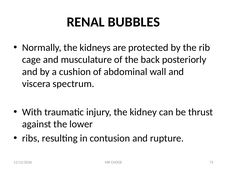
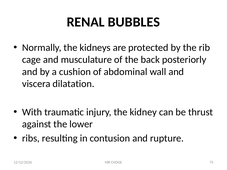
spectrum: spectrum -> dilatation
